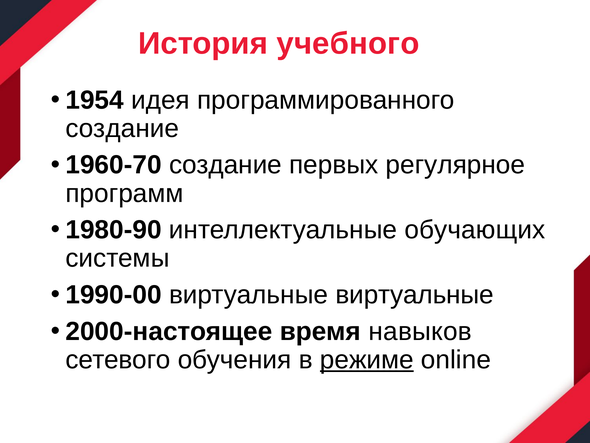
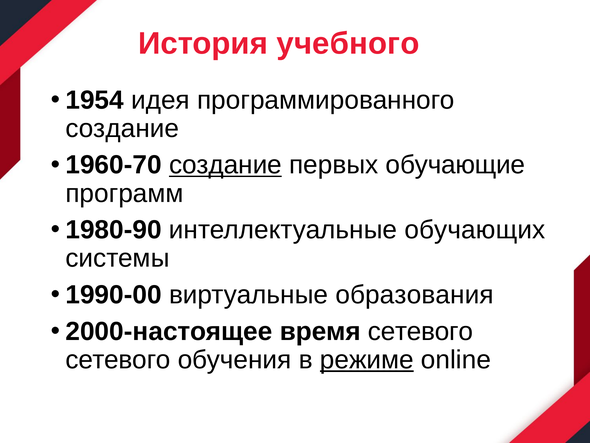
создание at (225, 165) underline: none -> present
регулярное: регулярное -> обучающие
виртуальные виртуальные: виртуальные -> образования
время навыков: навыков -> сетевого
